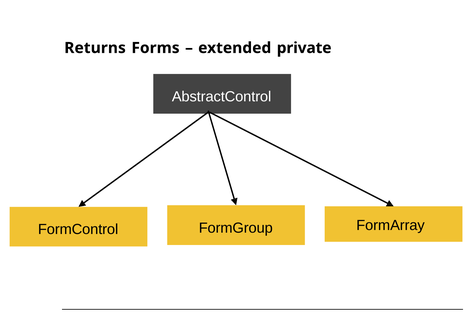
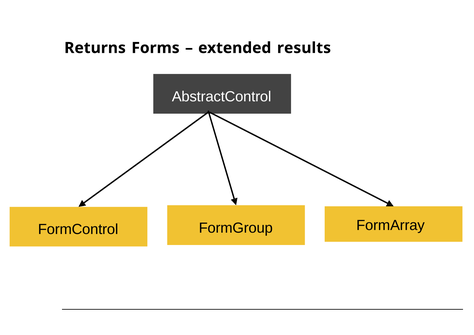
private: private -> results
